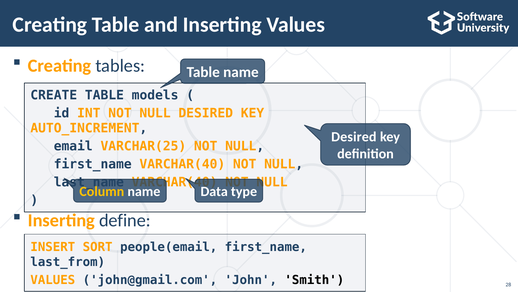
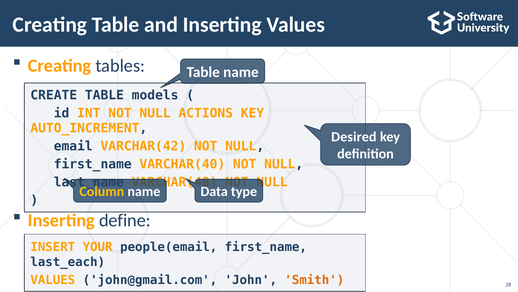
NULL DESIRED: DESIRED -> ACTIONS
VARCHAR(25: VARCHAR(25 -> VARCHAR(42
SORT: SORT -> YOUR
last_from: last_from -> last_each
Smith colour: black -> orange
